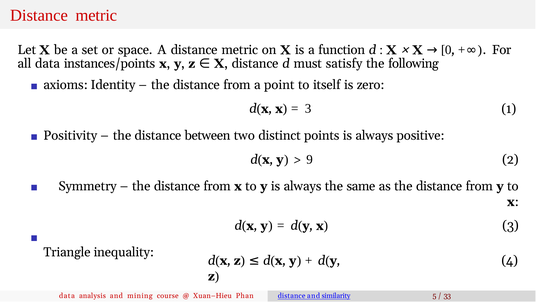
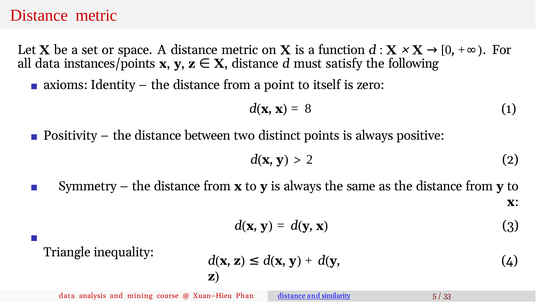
3 at (308, 108): 3 -> 8
9 at (309, 159): 9 -> 2
